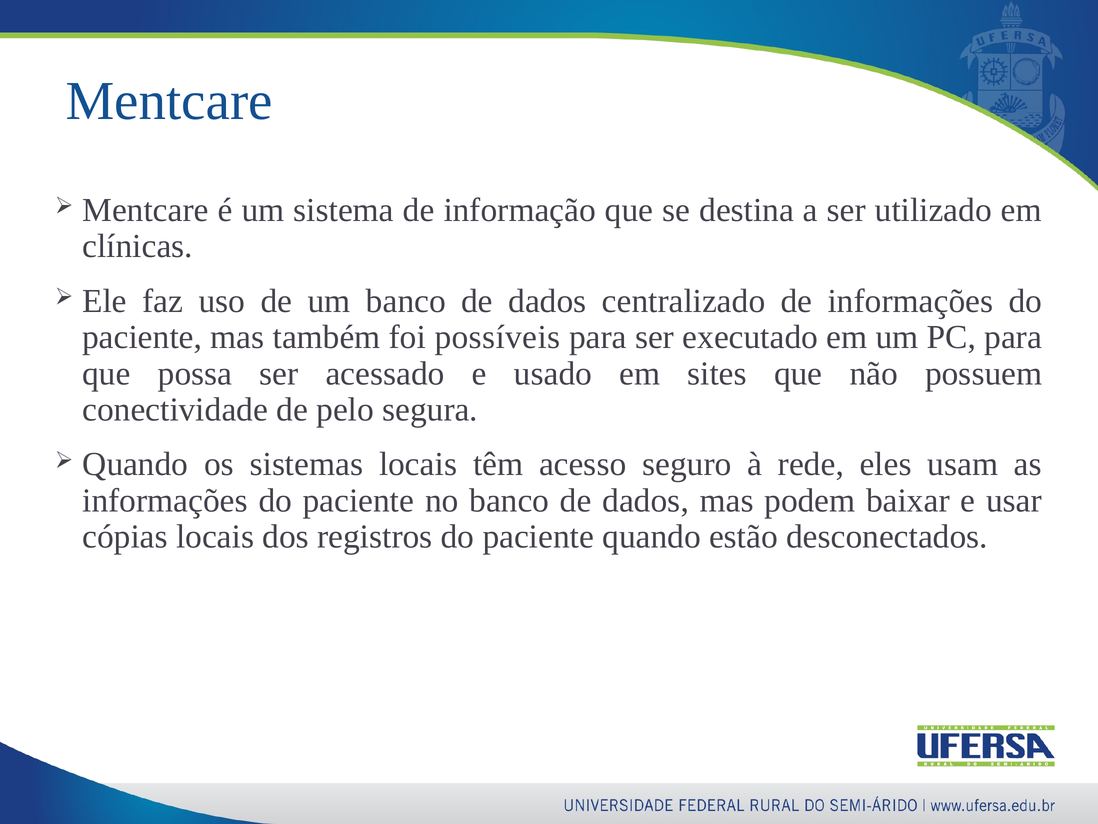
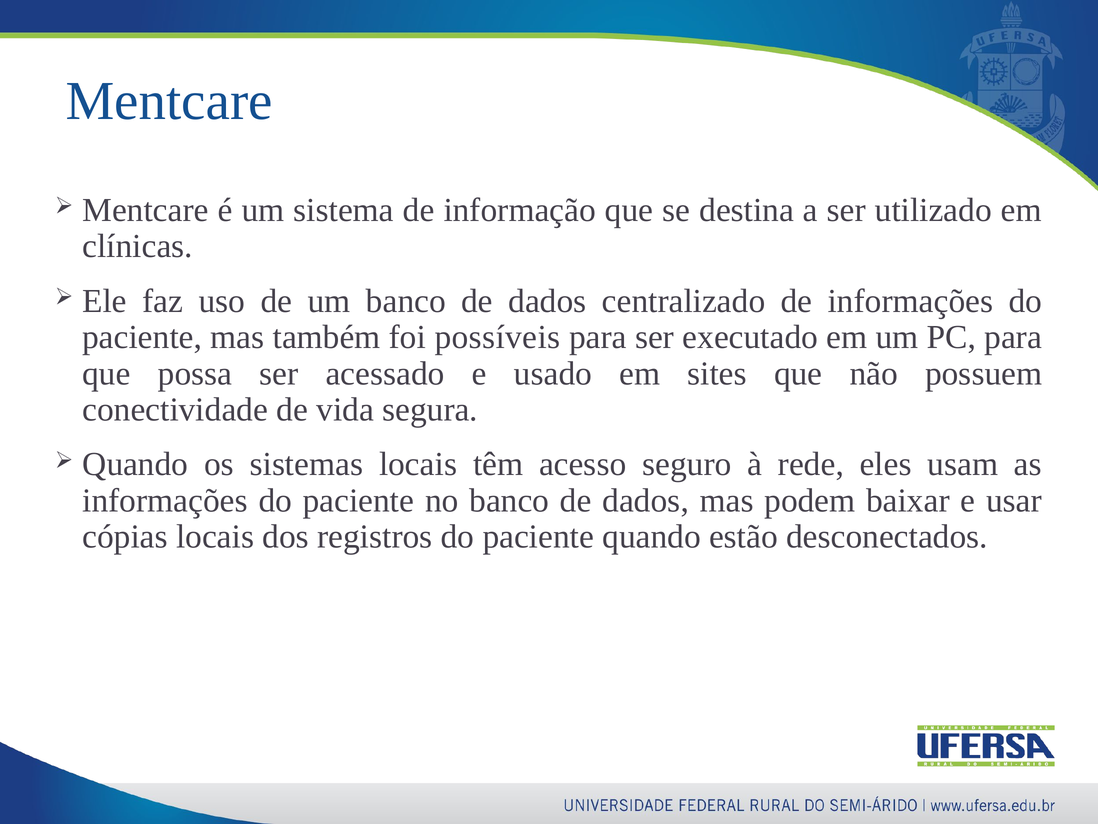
pelo: pelo -> vida
